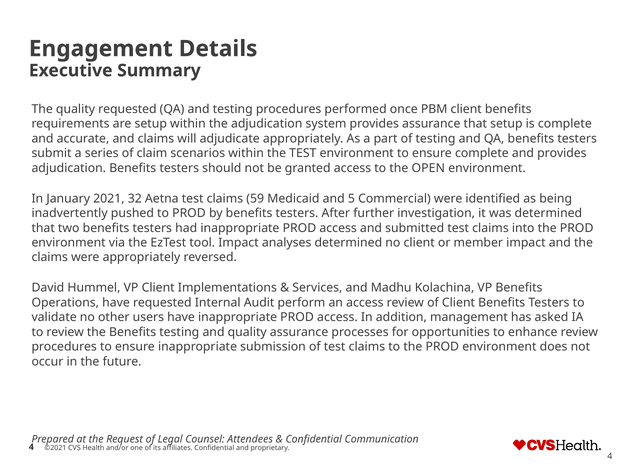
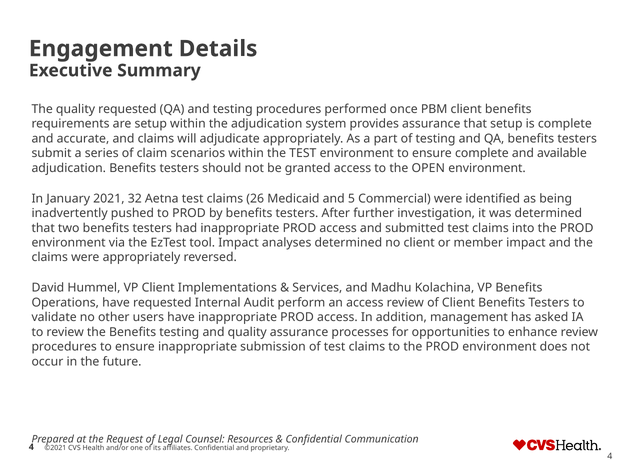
and provides: provides -> available
59: 59 -> 26
Attendees: Attendees -> Resources
